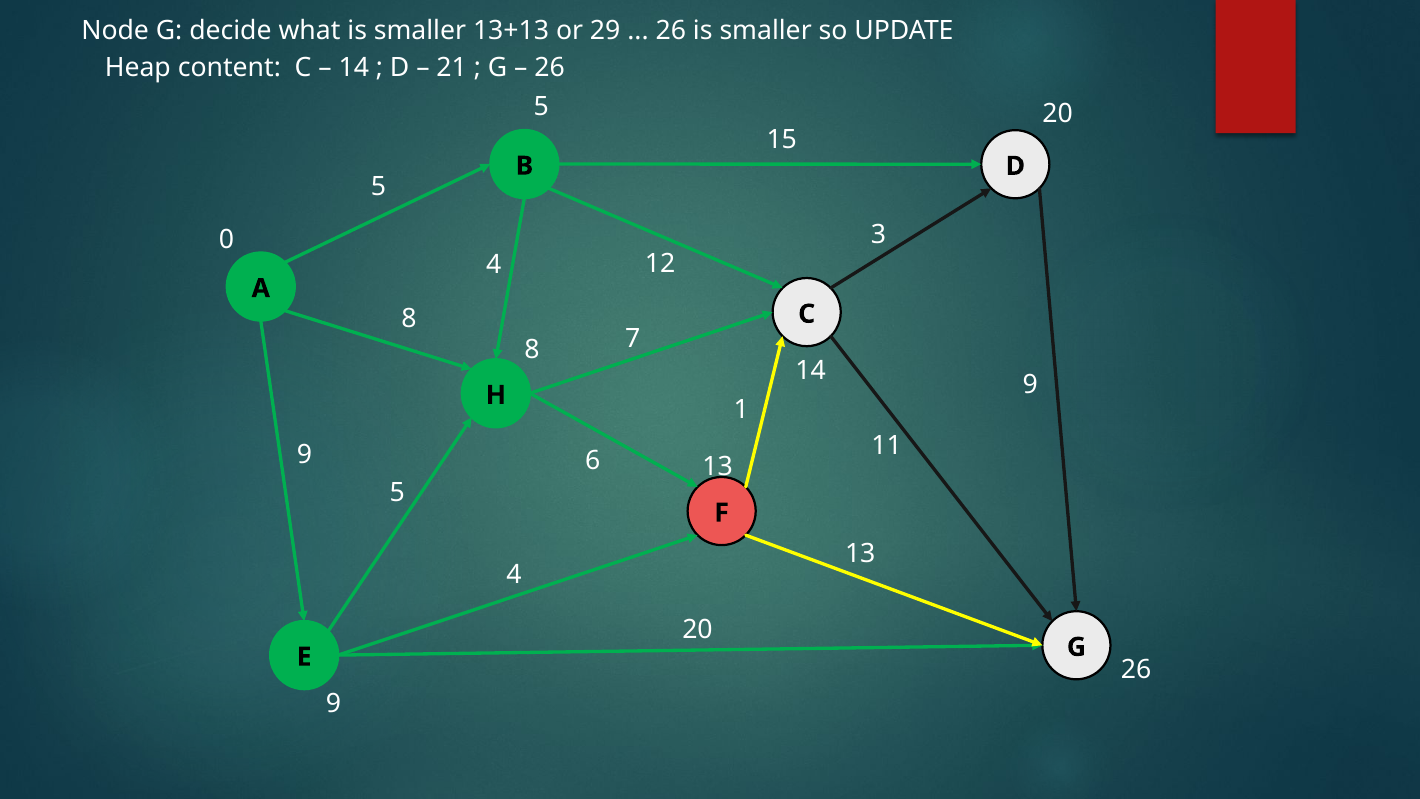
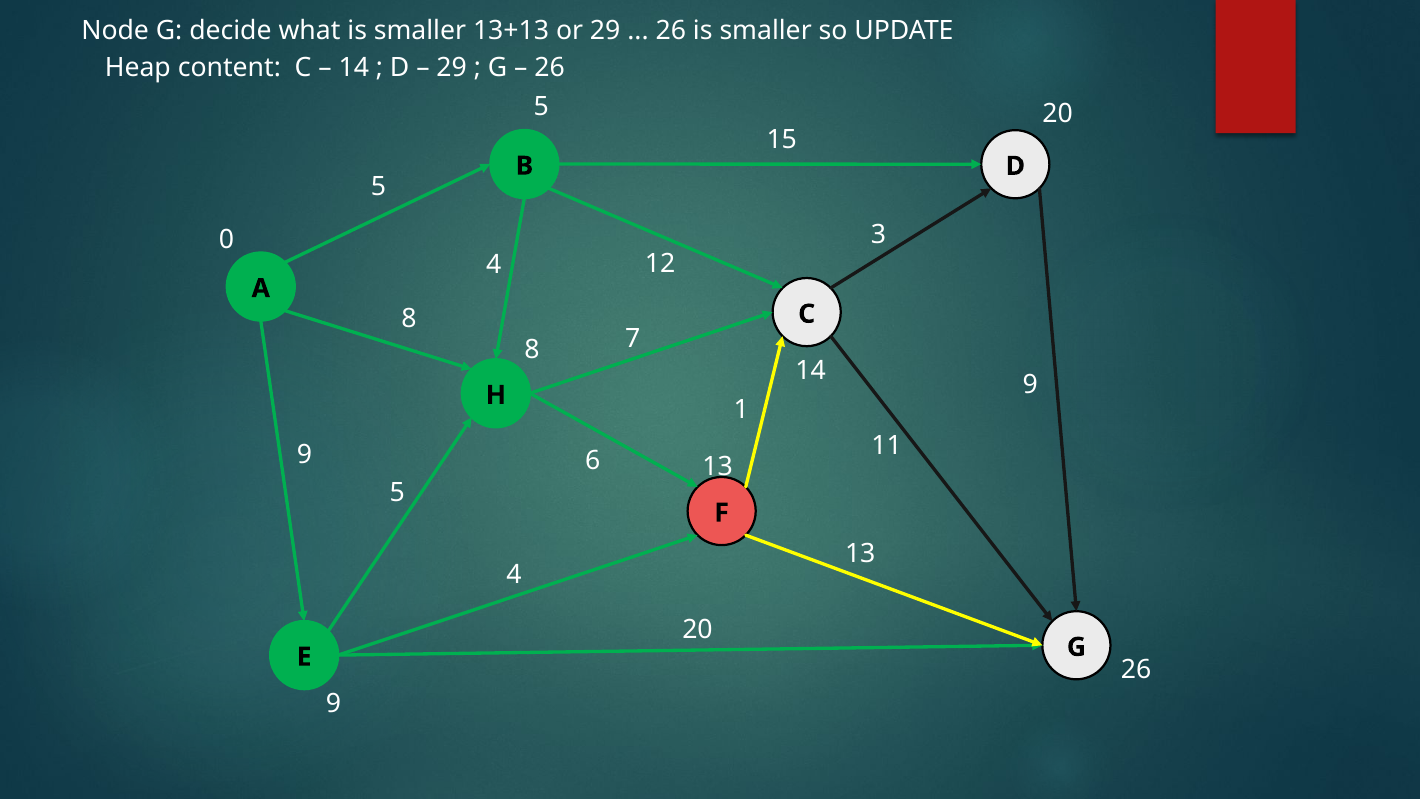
21 at (452, 68): 21 -> 29
